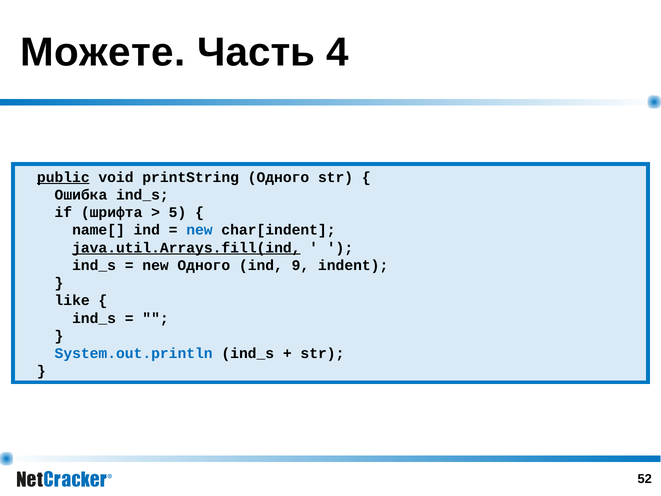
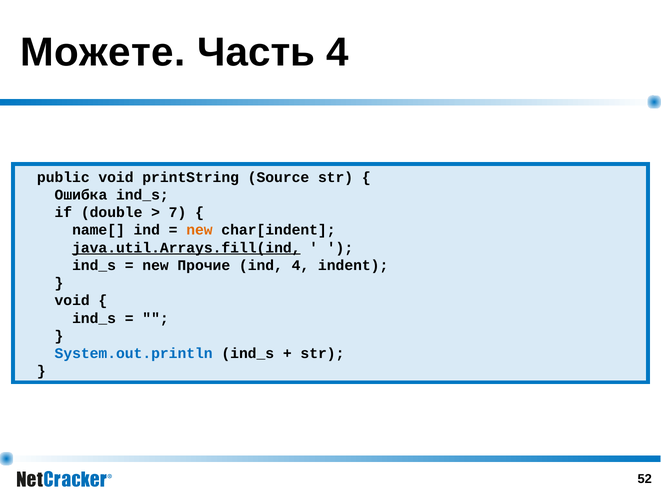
public underline: present -> none
printString Одного: Одного -> Source
шрифта: шрифта -> double
5: 5 -> 7
new at (199, 230) colour: blue -> orange
new Одного: Одного -> Прочие
ind 9: 9 -> 4
like at (72, 300): like -> void
